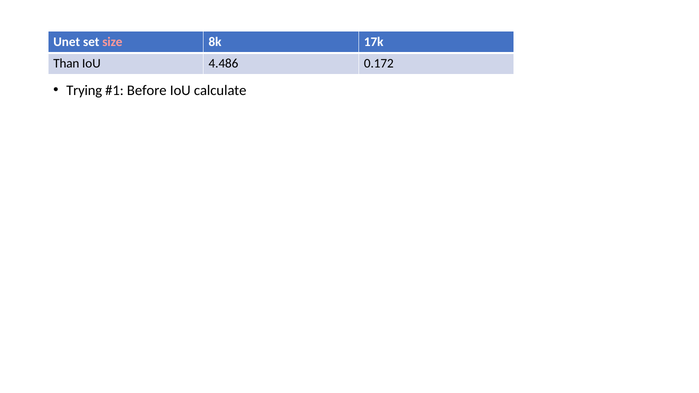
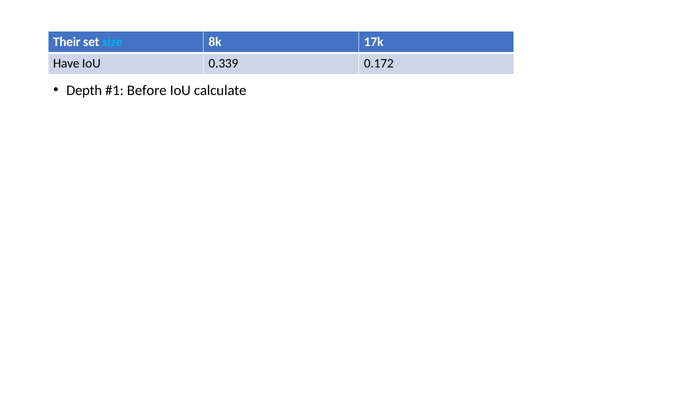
Unet: Unet -> Their
size colour: pink -> light blue
Than: Than -> Have
4.486: 4.486 -> 0.339
Trying: Trying -> Depth
